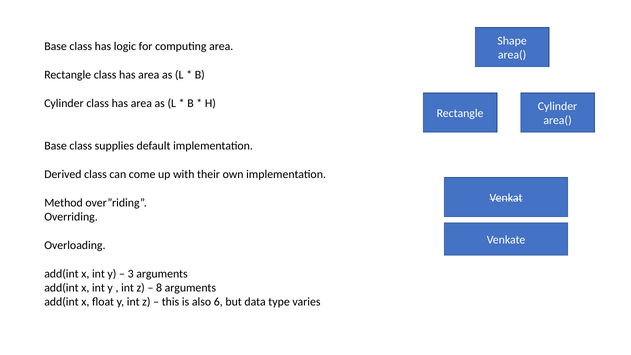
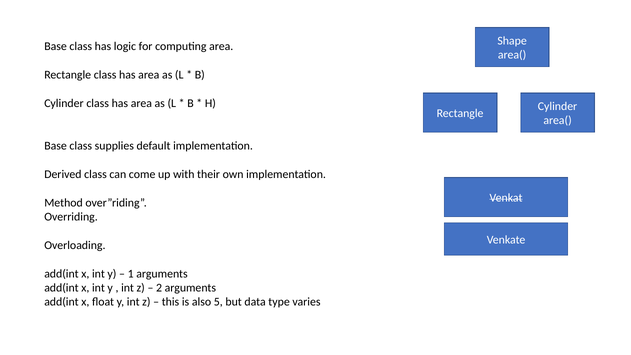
3: 3 -> 1
8: 8 -> 2
6: 6 -> 5
